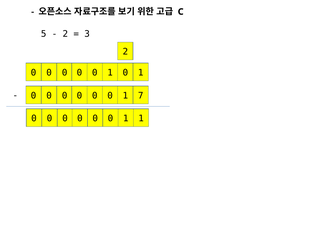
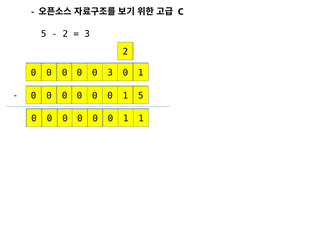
1 at (110, 73): 1 -> 3
0 0 1 7: 7 -> 5
